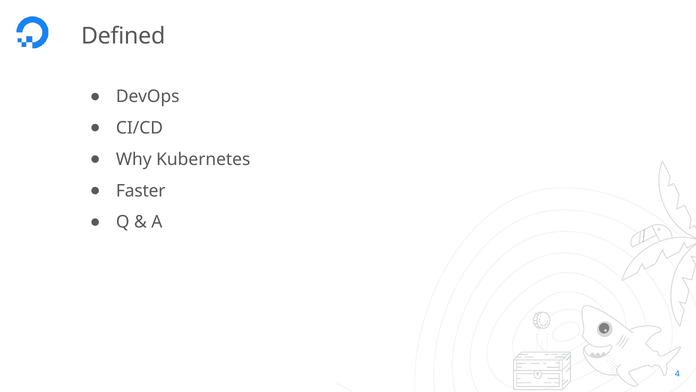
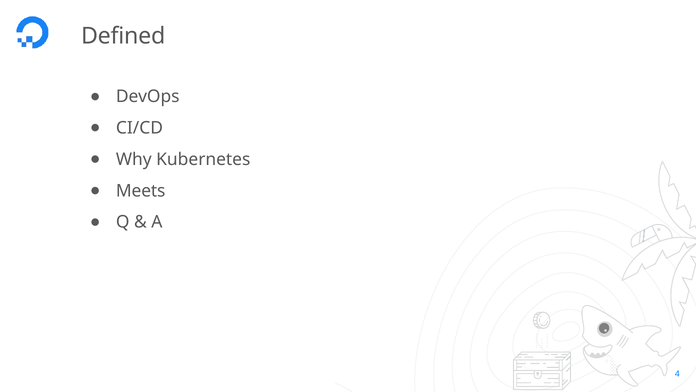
Faster: Faster -> Meets
